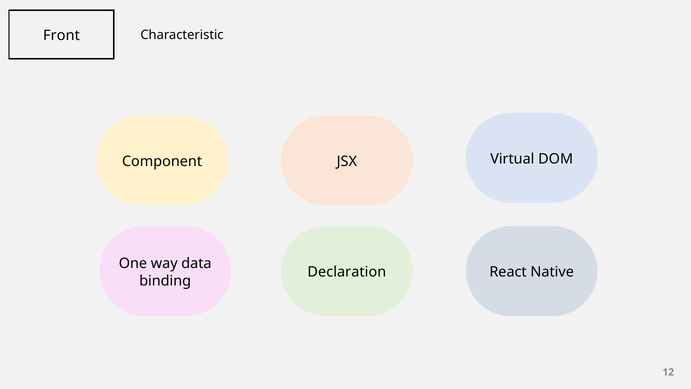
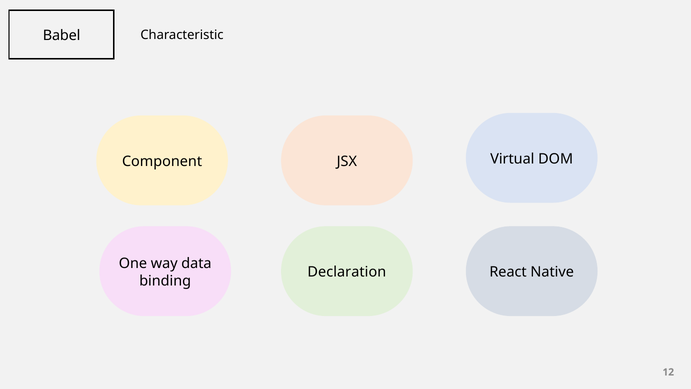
Front: Front -> Babel
